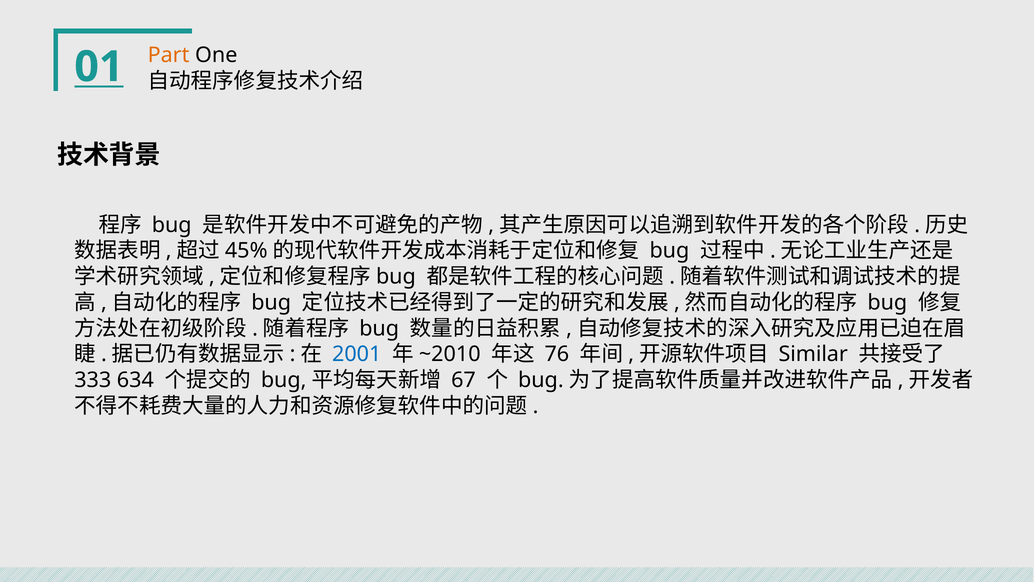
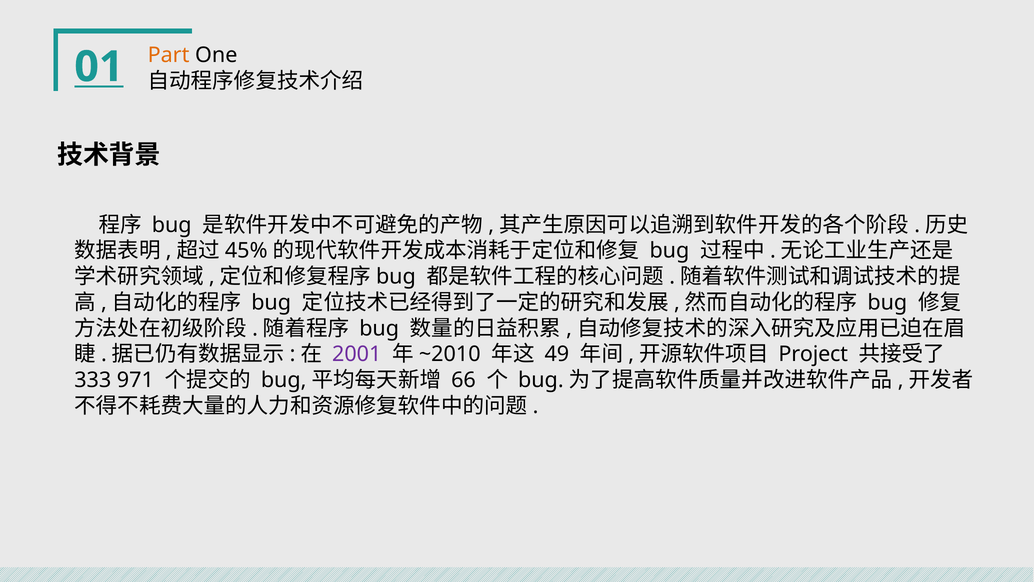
2001 colour: blue -> purple
76: 76 -> 49
Similar: Similar -> Project
634: 634 -> 971
67: 67 -> 66
